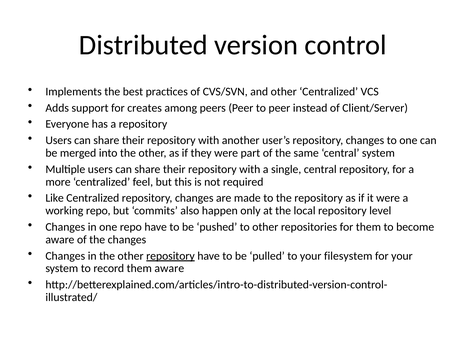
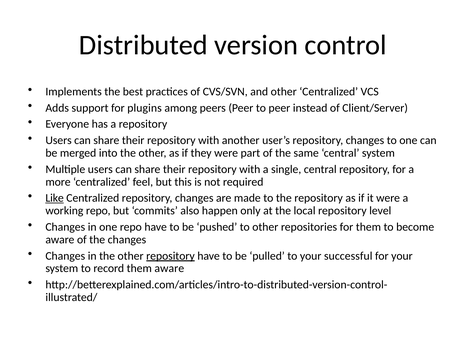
creates: creates -> plugins
Like underline: none -> present
filesystem: filesystem -> successful
